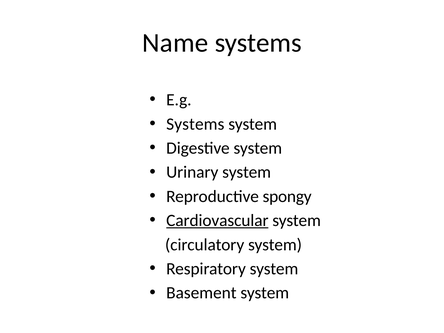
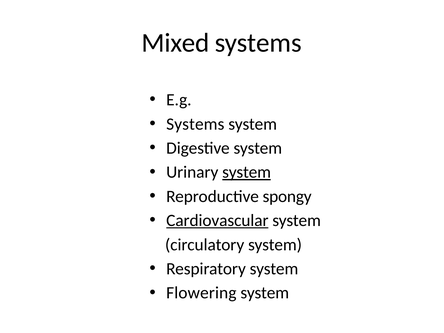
Name: Name -> Mixed
system at (247, 172) underline: none -> present
Basement: Basement -> Flowering
